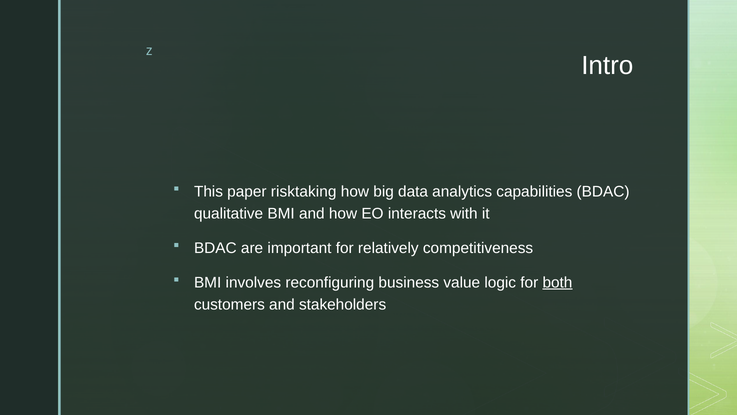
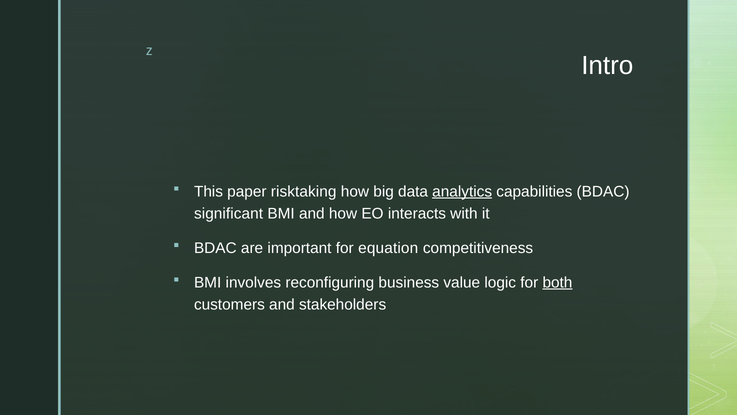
analytics underline: none -> present
qualitative: qualitative -> significant
relatively: relatively -> equation
